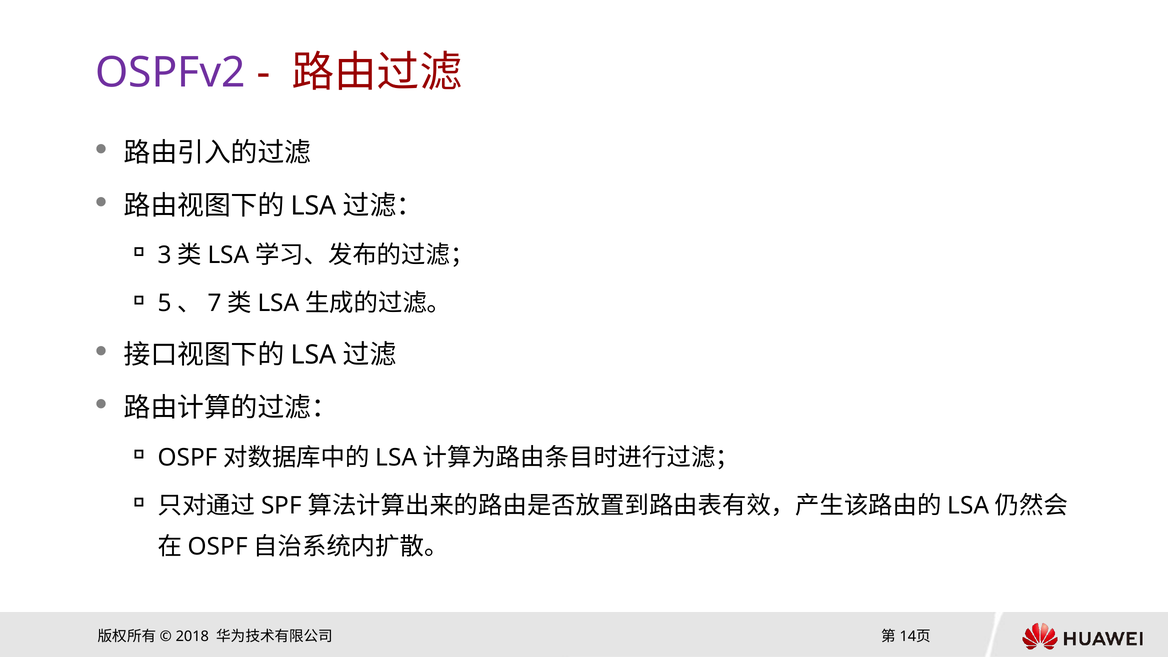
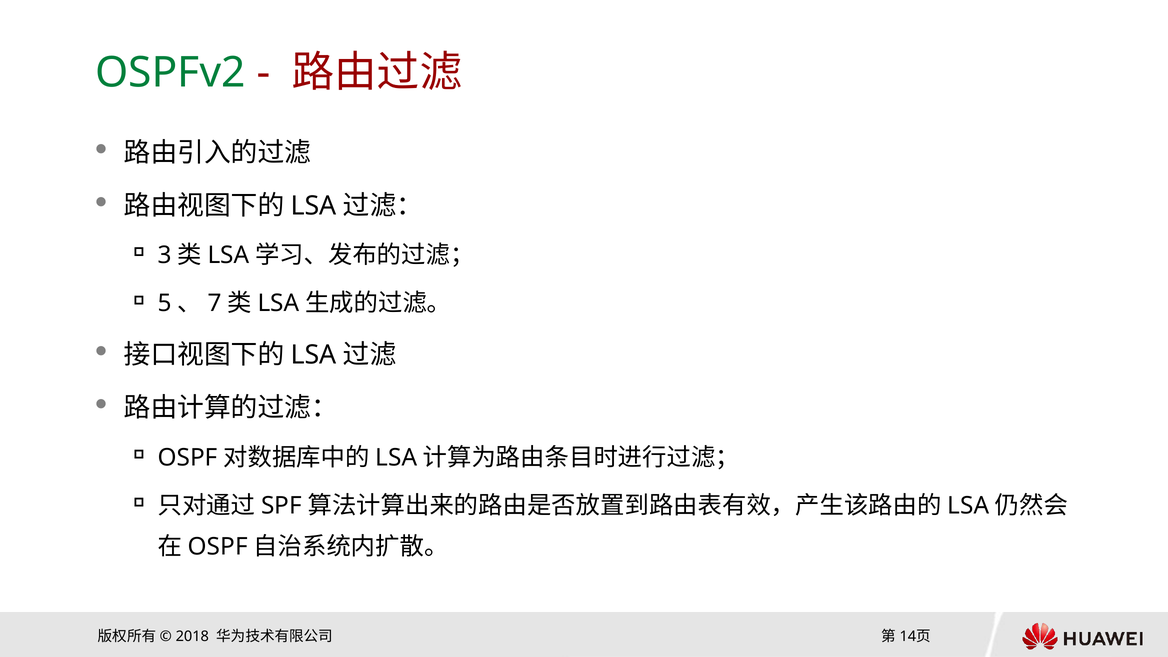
OSPFv2 colour: purple -> green
